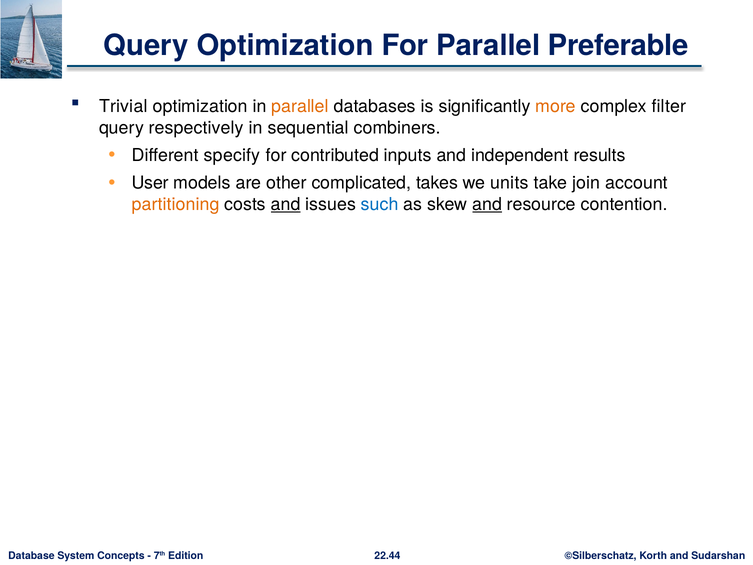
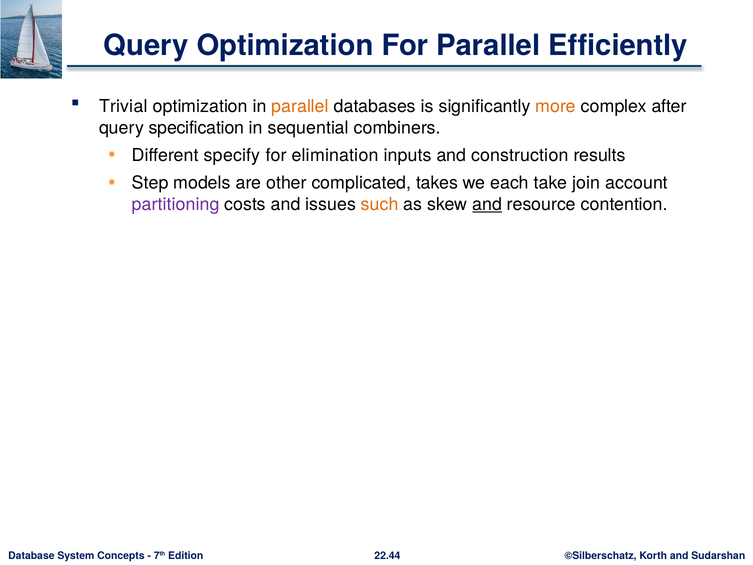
Preferable: Preferable -> Efficiently
filter: filter -> after
respectively: respectively -> specification
contributed: contributed -> elimination
independent: independent -> construction
User: User -> Step
units: units -> each
partitioning colour: orange -> purple
and at (286, 204) underline: present -> none
such colour: blue -> orange
